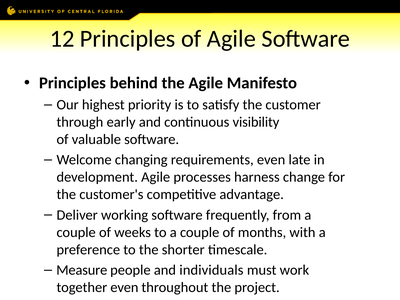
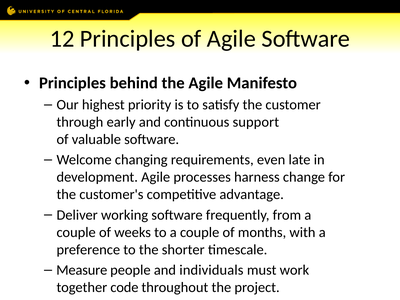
visibility: visibility -> support
together even: even -> code
